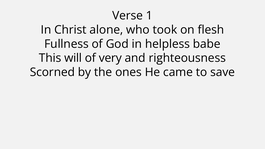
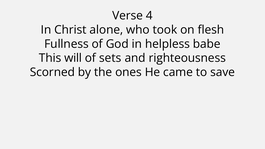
1: 1 -> 4
very: very -> sets
